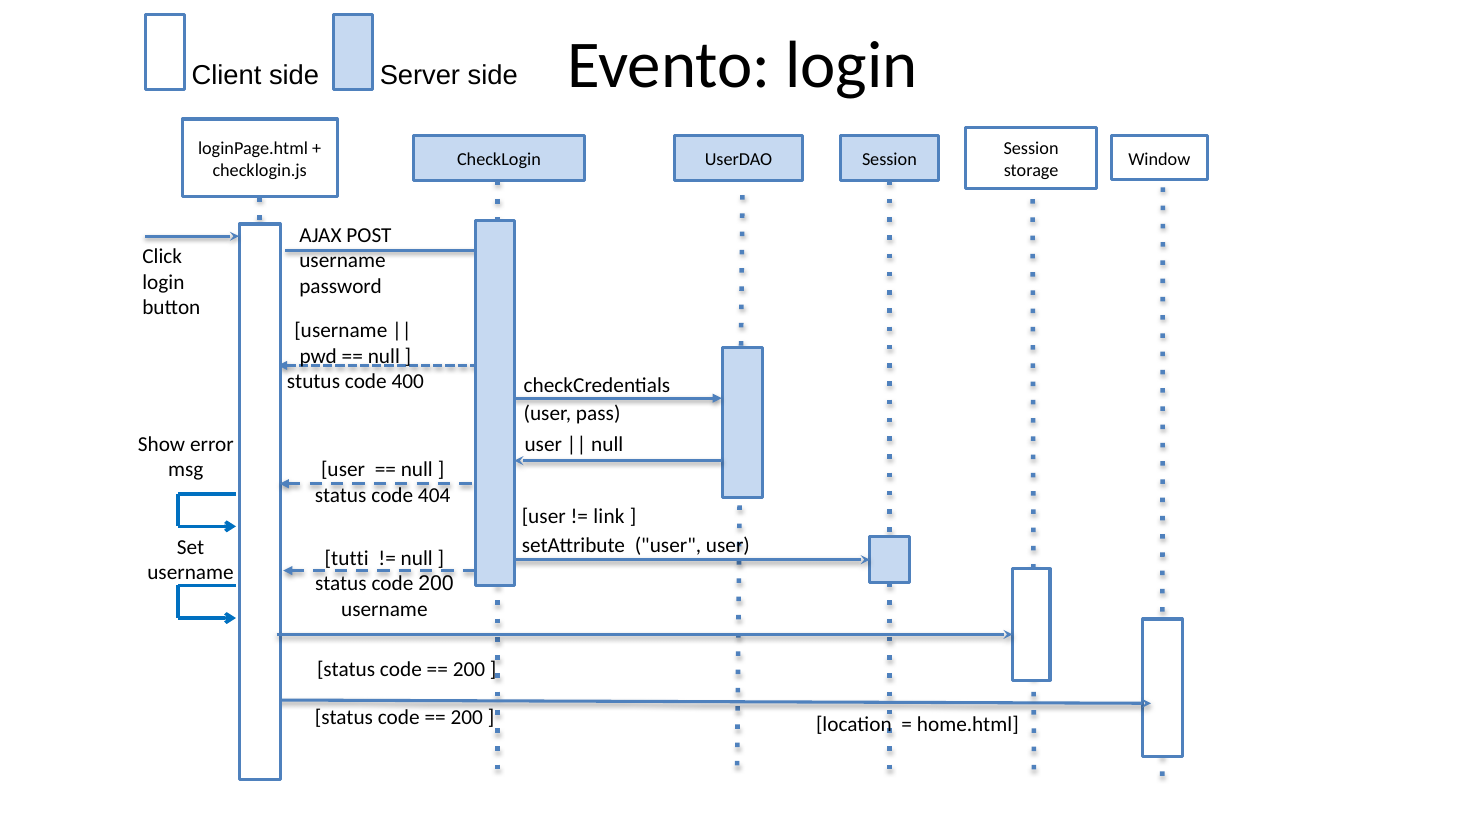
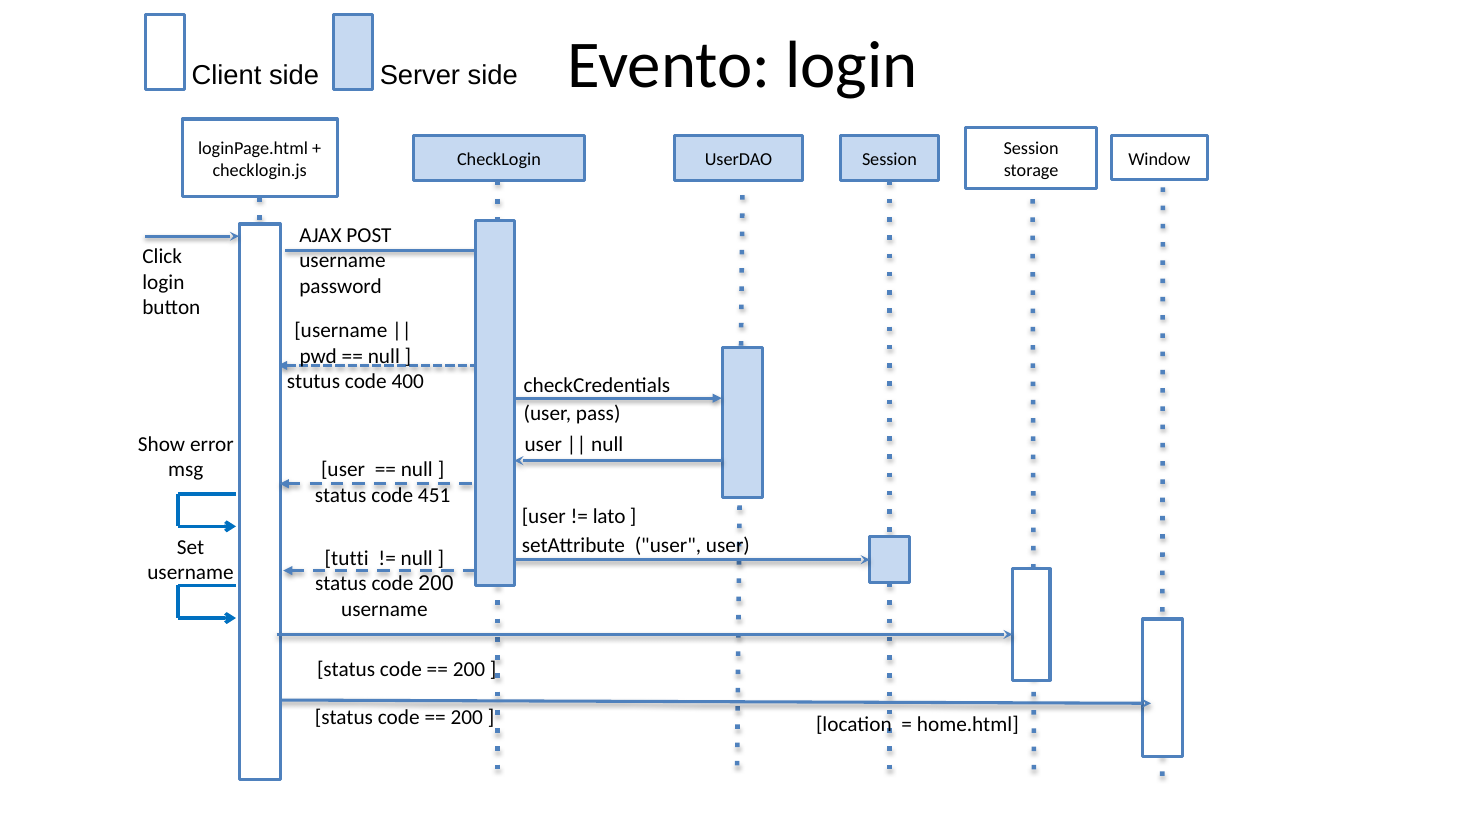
404: 404 -> 451
link: link -> lato
